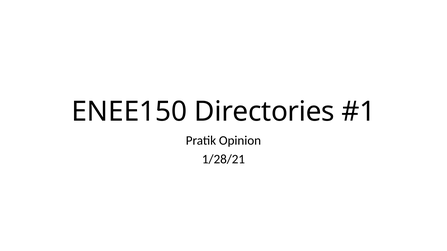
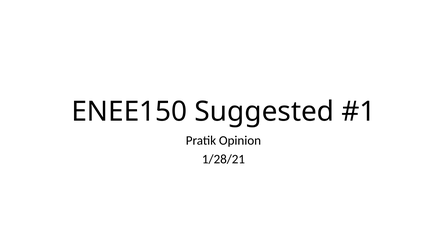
Directories: Directories -> Suggested
